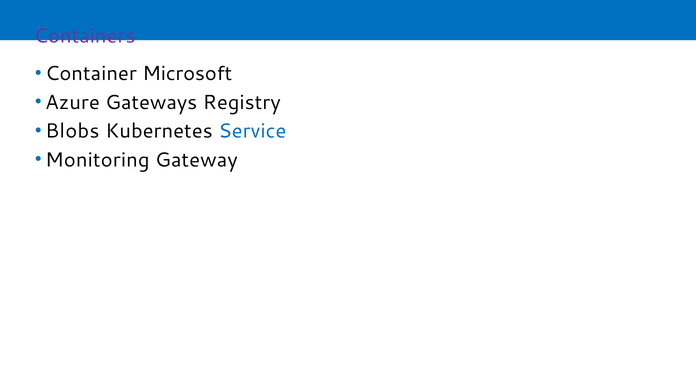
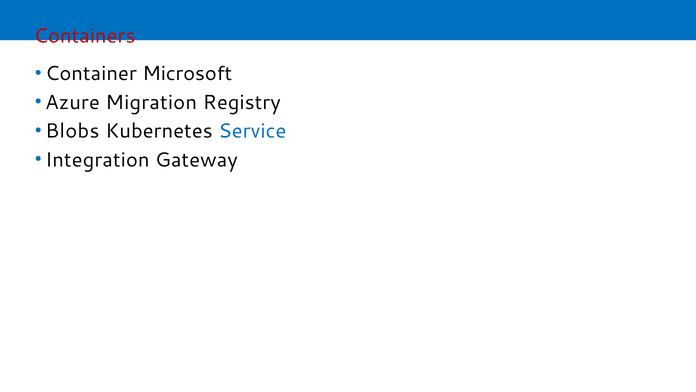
Containers colour: purple -> red
Gateways: Gateways -> Migration
Monitoring: Monitoring -> Integration
